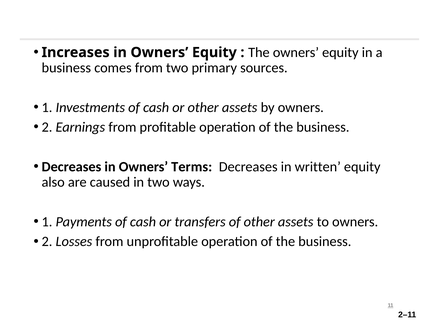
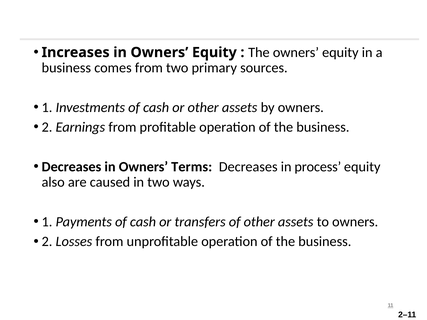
written: written -> process
